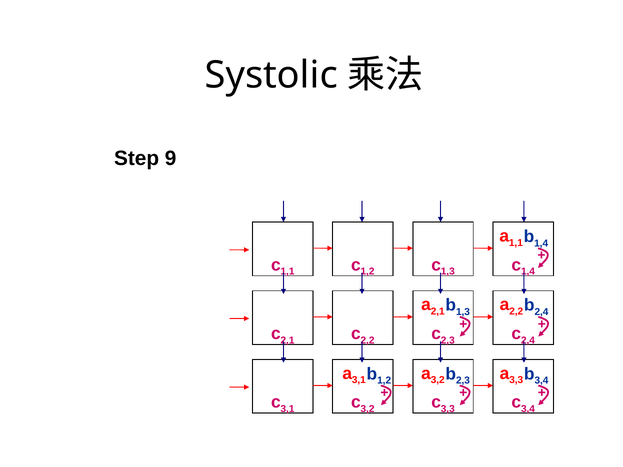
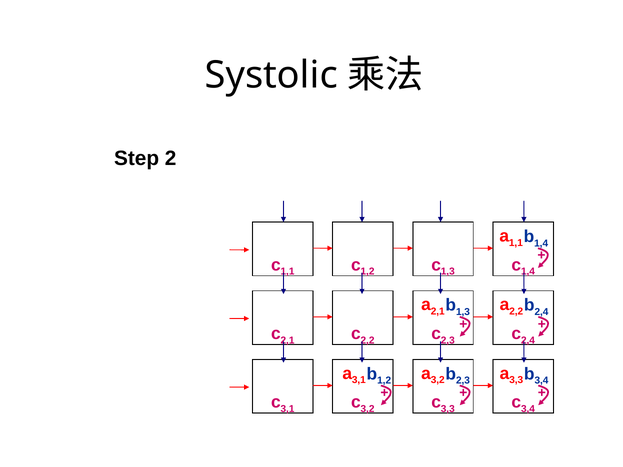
9: 9 -> 2
